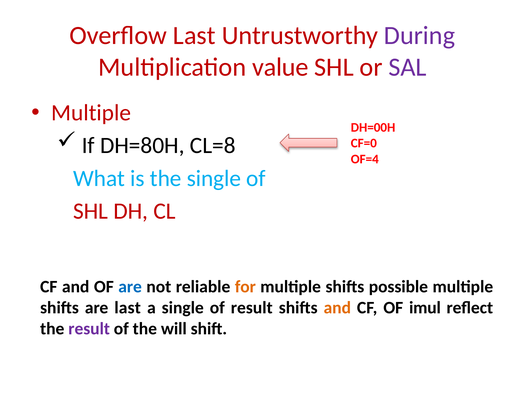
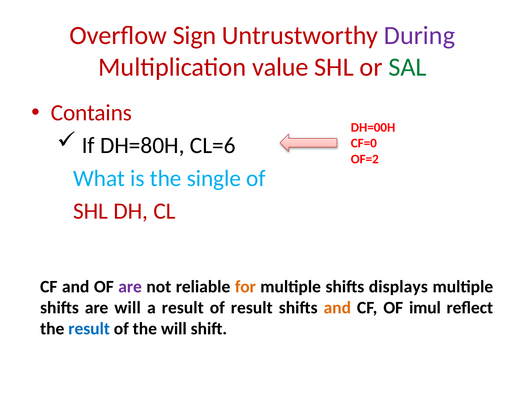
Overflow Last: Last -> Sign
SAL colour: purple -> green
Multiple at (91, 113): Multiple -> Contains
CL=8: CL=8 -> CL=6
OF=4: OF=4 -> OF=2
are at (130, 287) colour: blue -> purple
possible: possible -> displays
are last: last -> will
a single: single -> result
result at (89, 329) colour: purple -> blue
